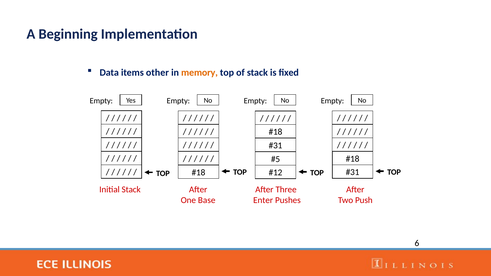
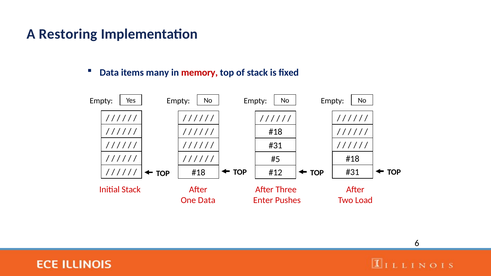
Beginning: Beginning -> Restoring
other: other -> many
memory colour: orange -> red
One Base: Base -> Data
Push: Push -> Load
